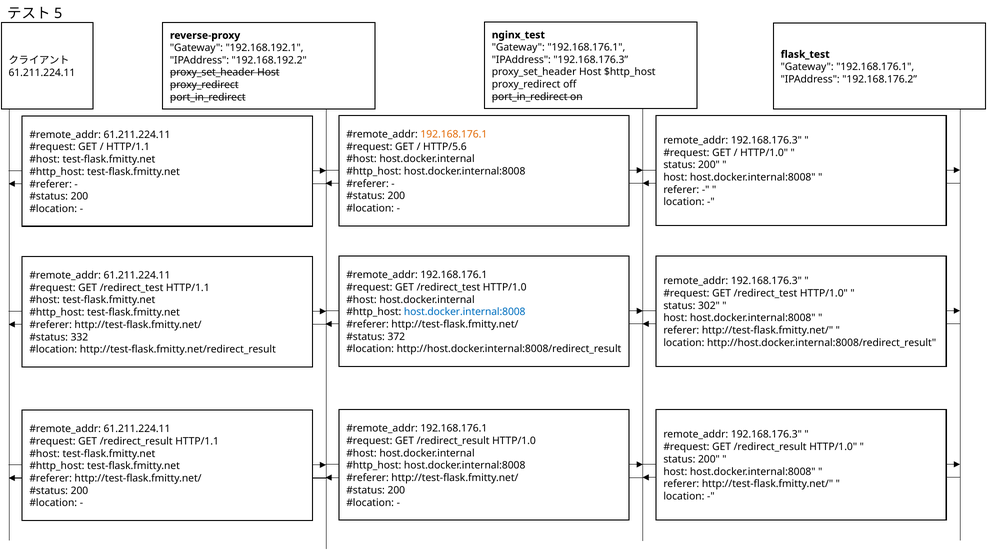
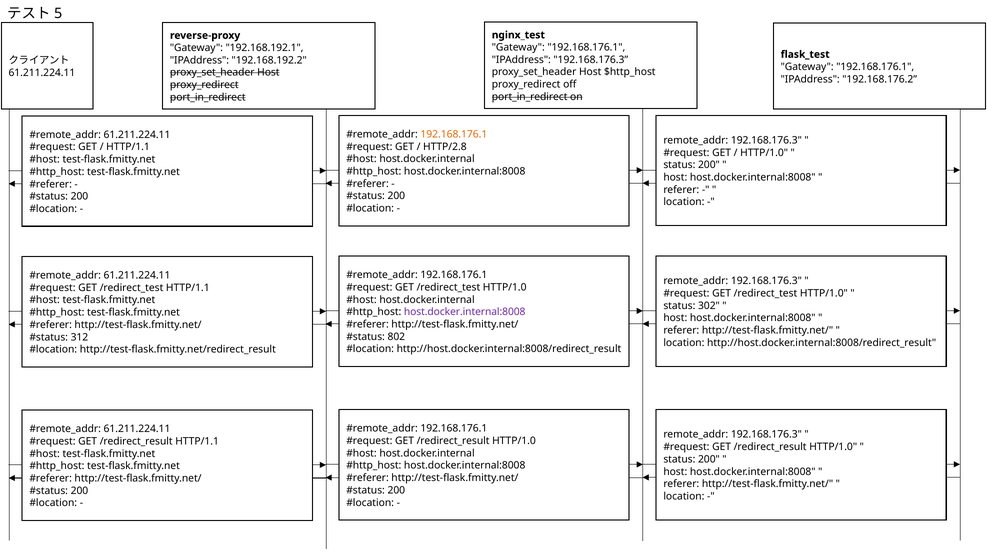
HTTP/5.6: HTTP/5.6 -> HTTP/2.8
host.docker.internal:8008 at (465, 312) colour: blue -> purple
372: 372 -> 802
332: 332 -> 312
